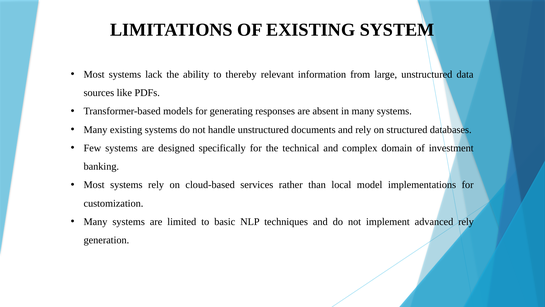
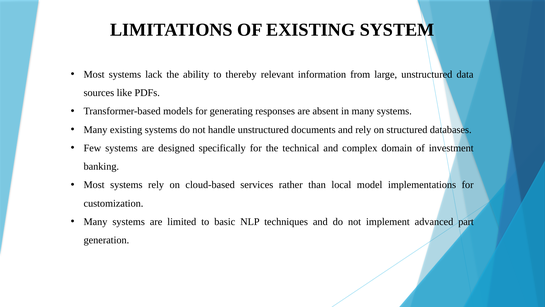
advanced rely: rely -> part
